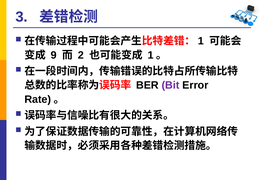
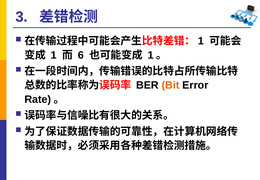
9 at (54, 55): 9 -> 1
2: 2 -> 6
Bit colour: purple -> orange
